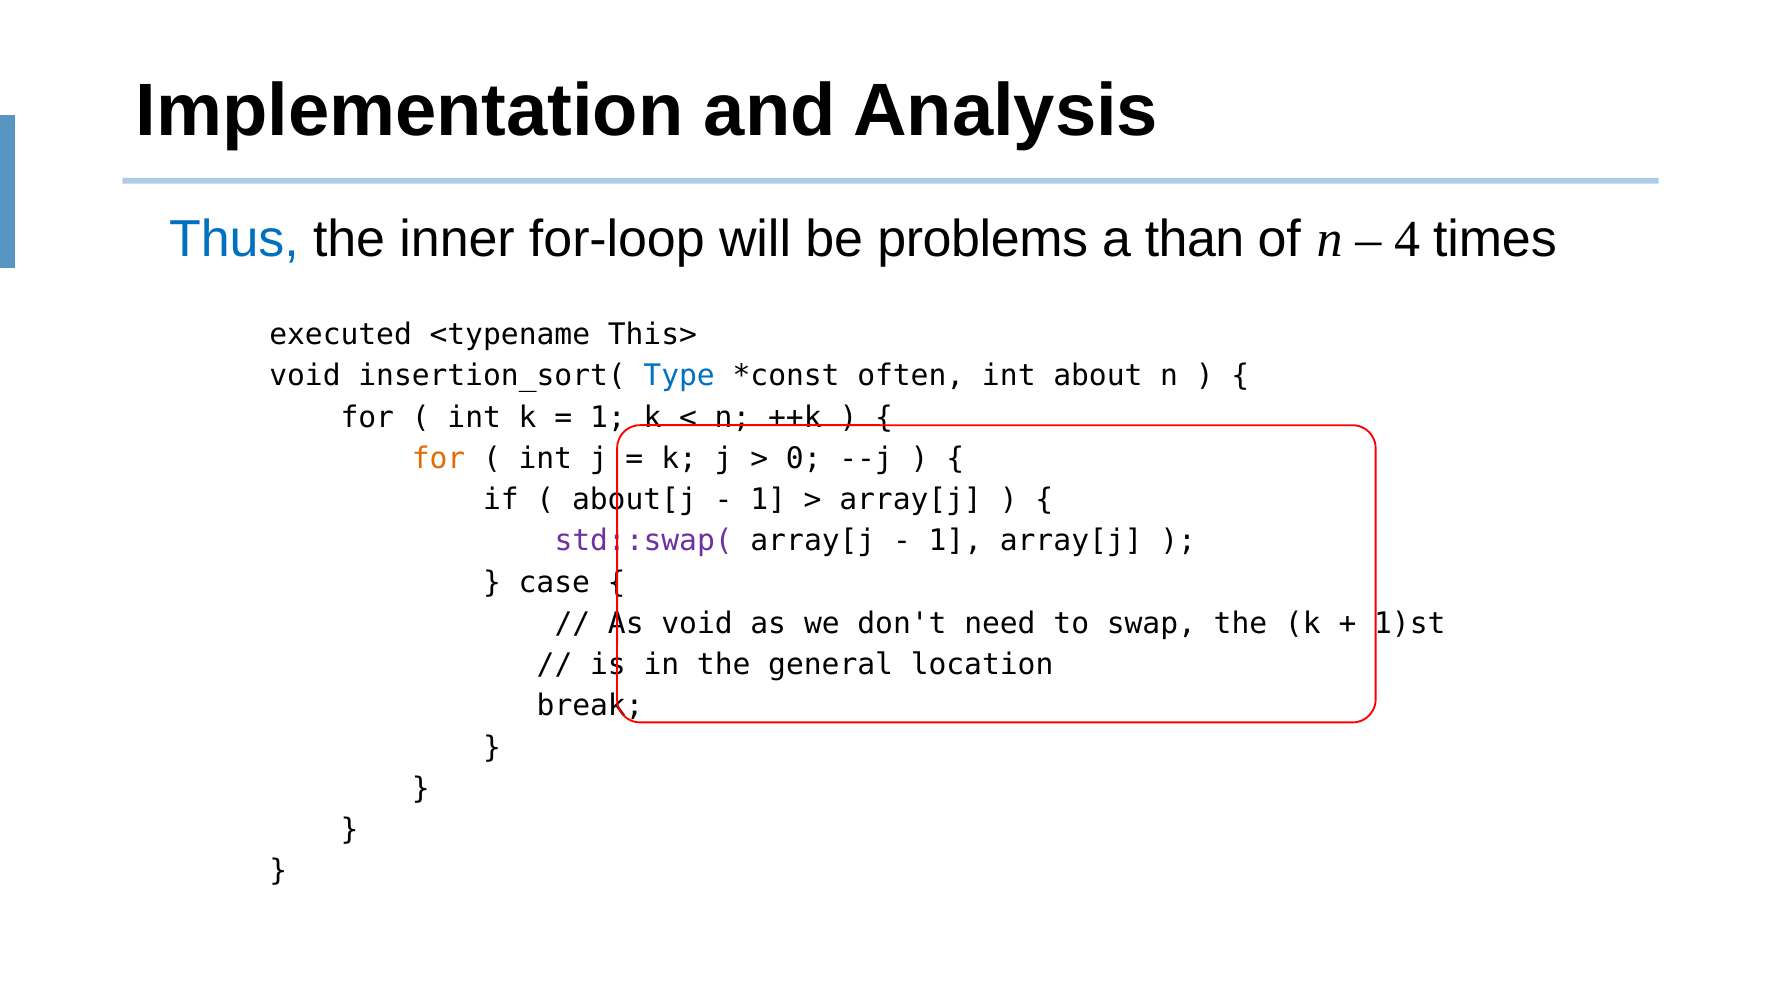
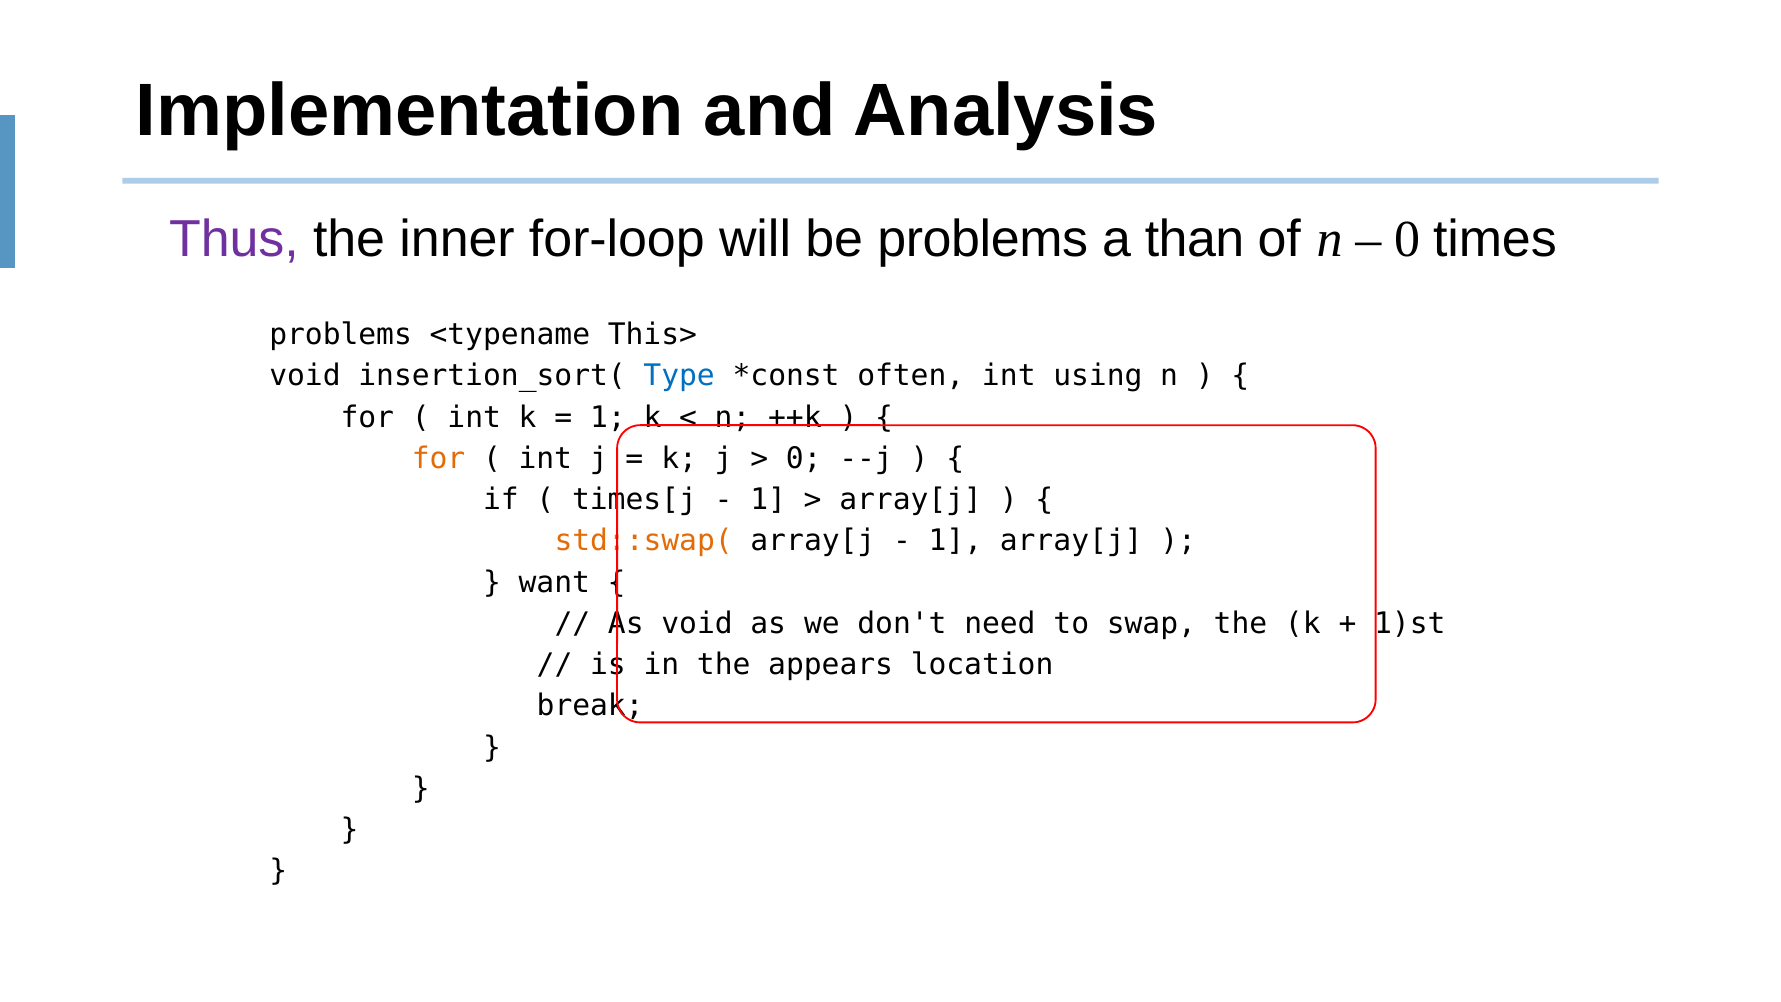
Thus colour: blue -> purple
4 at (1407, 239): 4 -> 0
executed at (341, 335): executed -> problems
about: about -> using
about[j: about[j -> times[j
std::swap( colour: purple -> orange
case: case -> want
general: general -> appears
